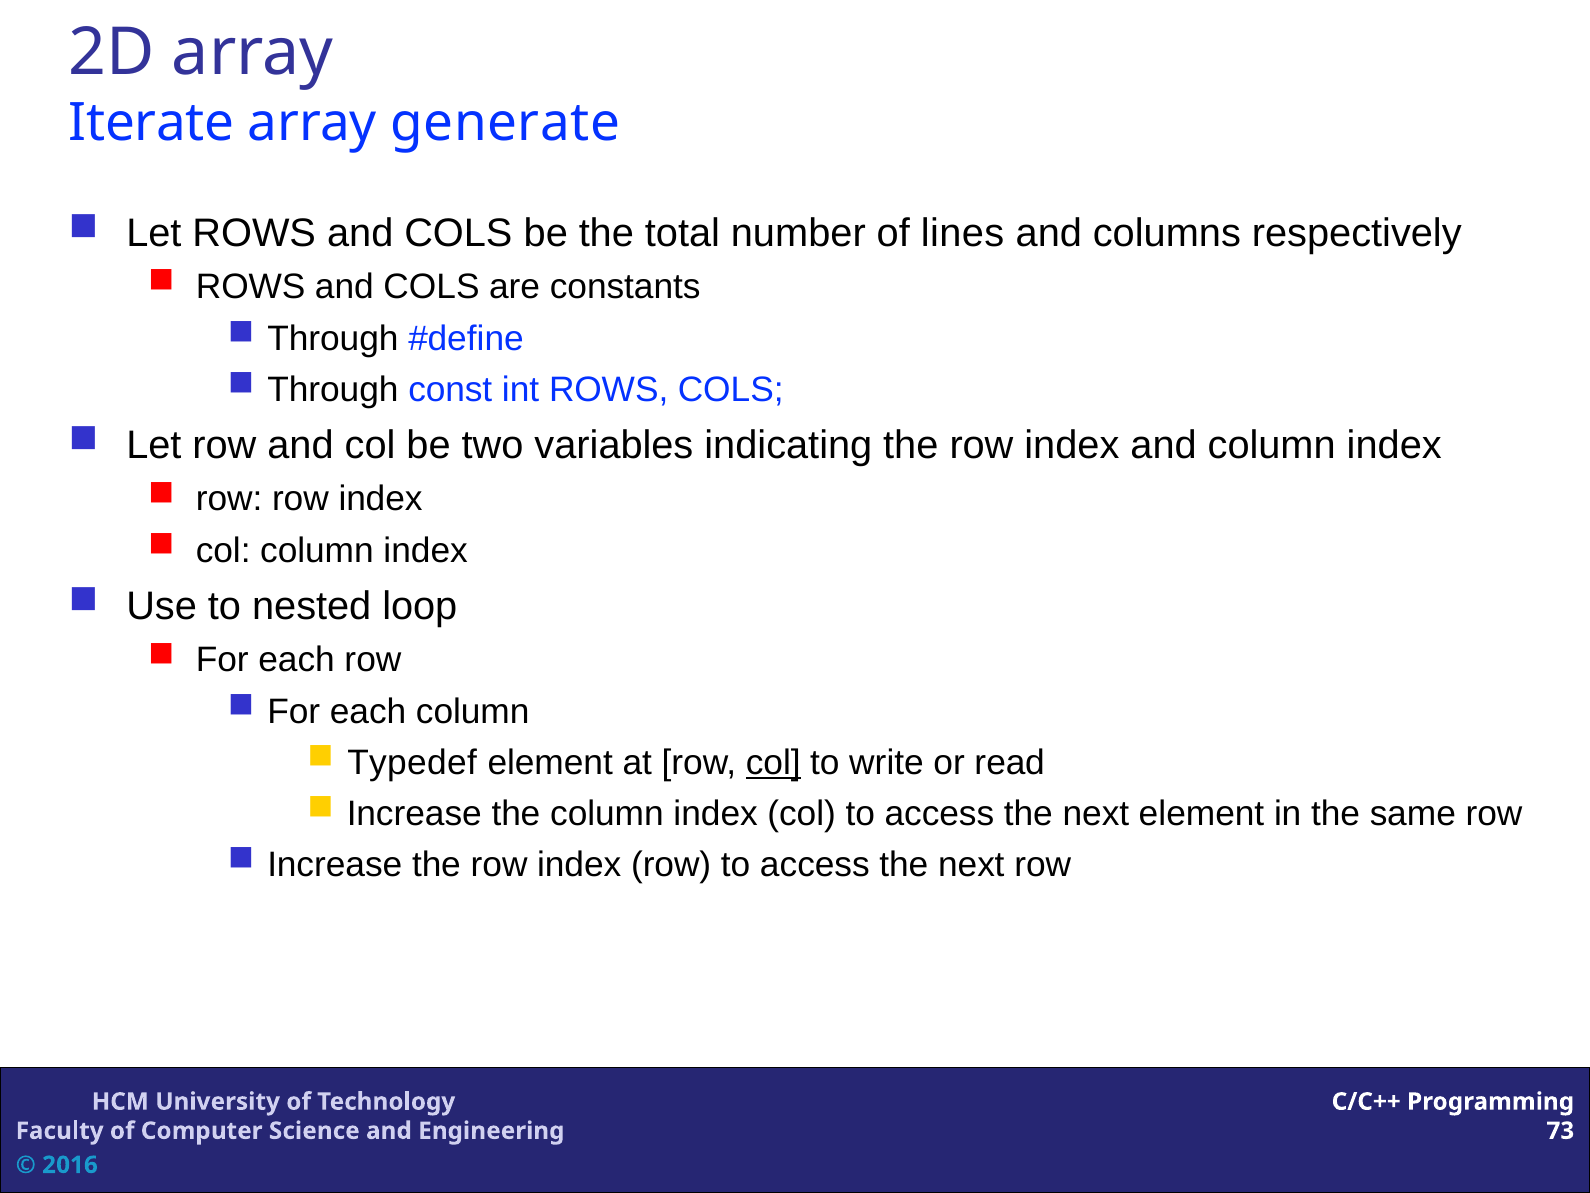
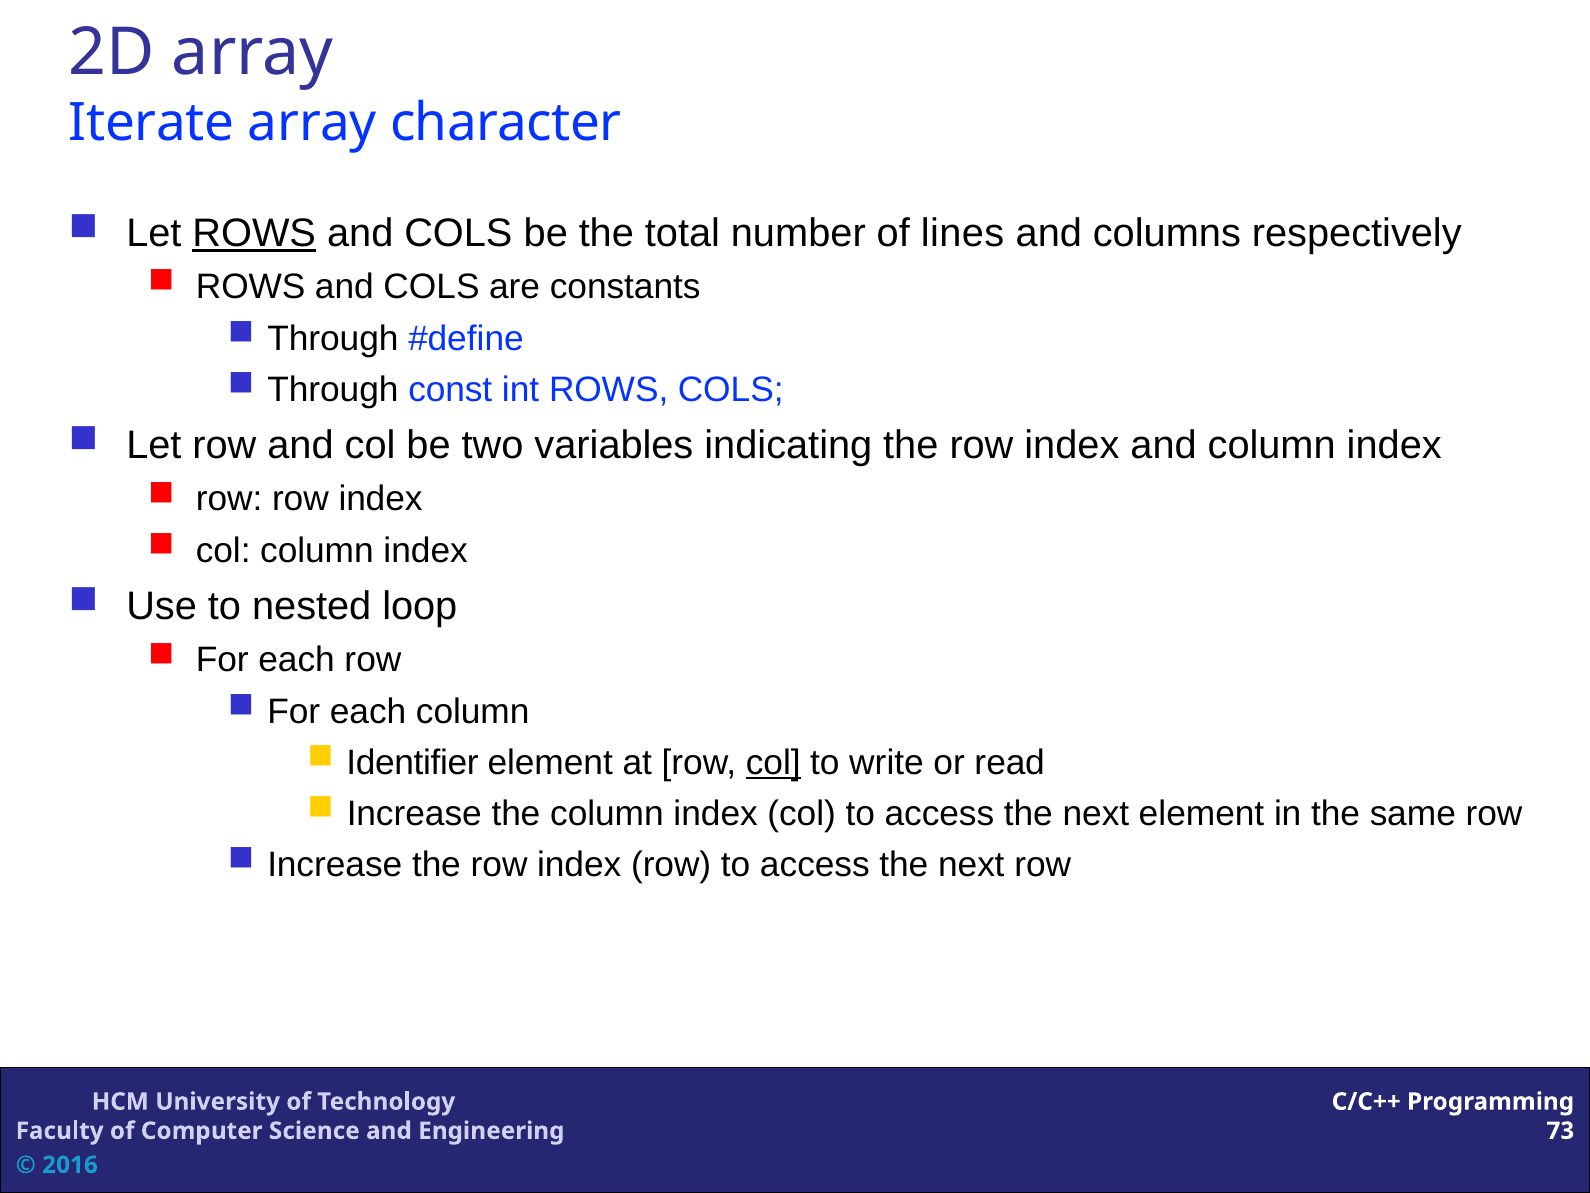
generate: generate -> character
ROWS at (254, 233) underline: none -> present
Typedef: Typedef -> Identifier
